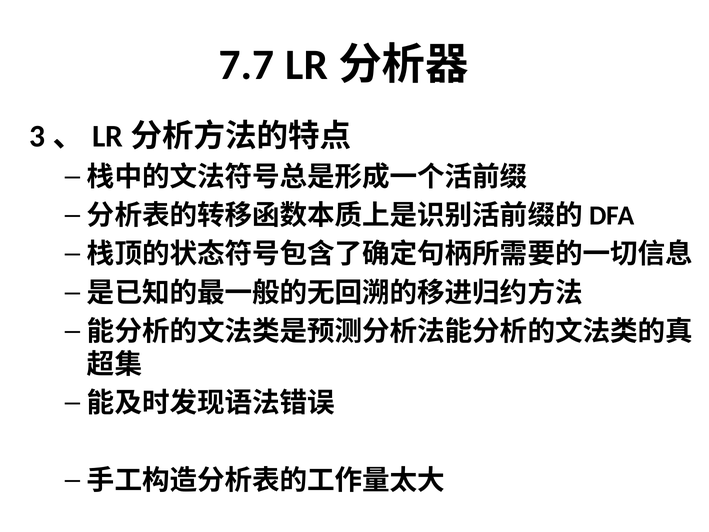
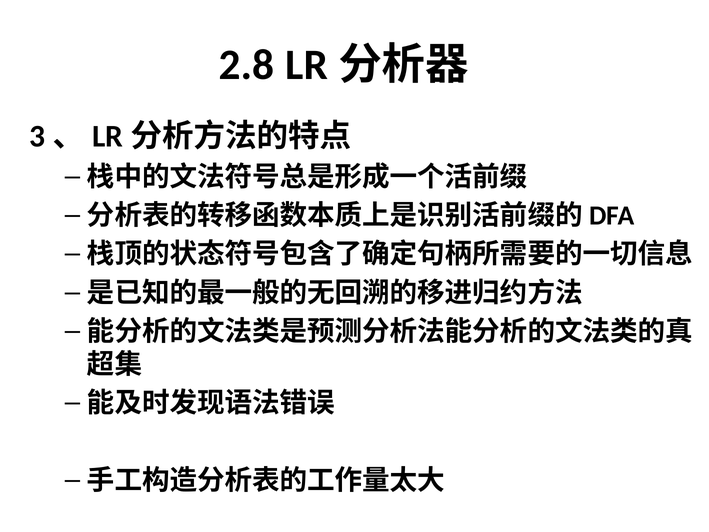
7.7: 7.7 -> 2.8
